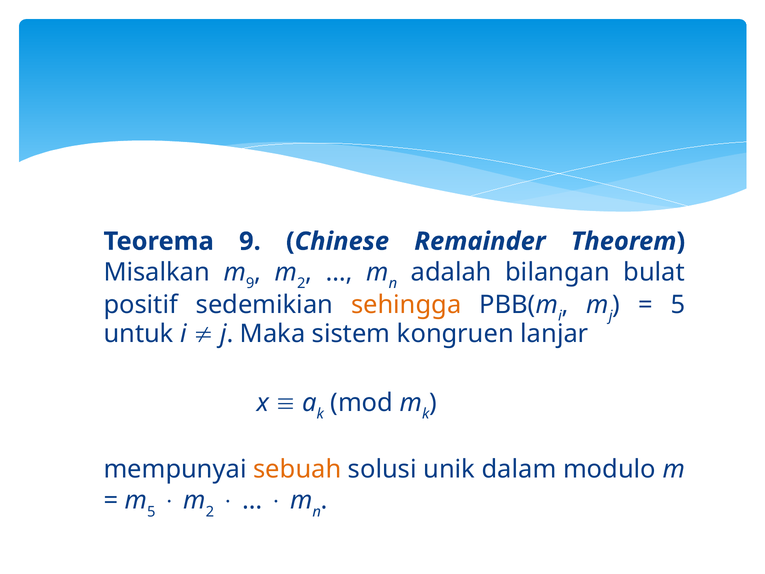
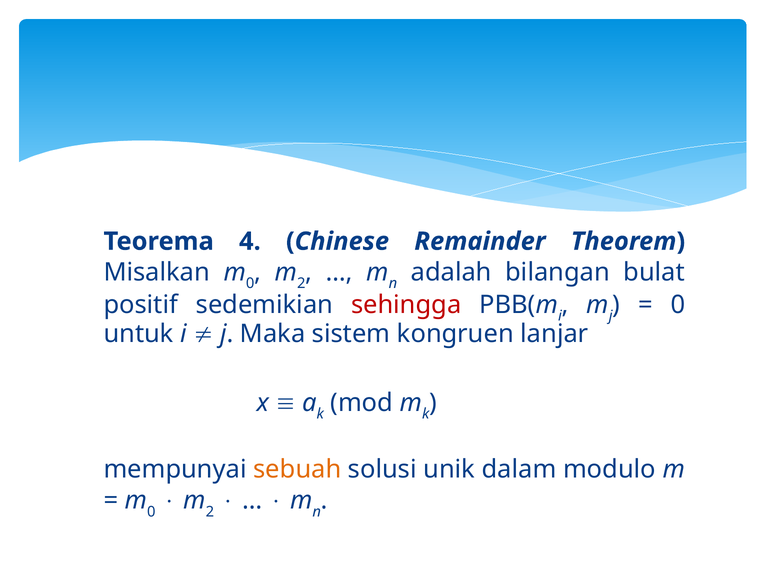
Teorema 9: 9 -> 4
Misalkan m 9: 9 -> 0
sehingga colour: orange -> red
5 at (678, 305): 5 -> 0
5 at (151, 511): 5 -> 0
